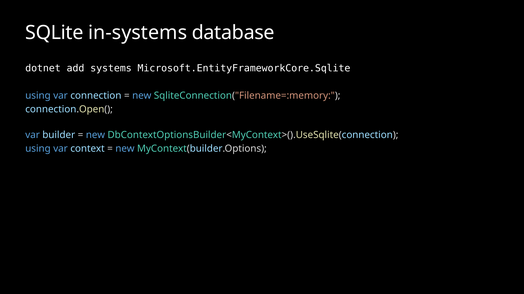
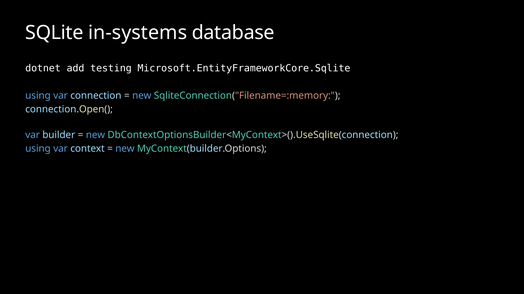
systems: systems -> testing
